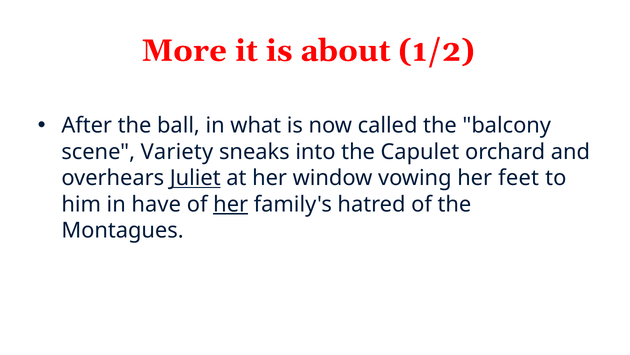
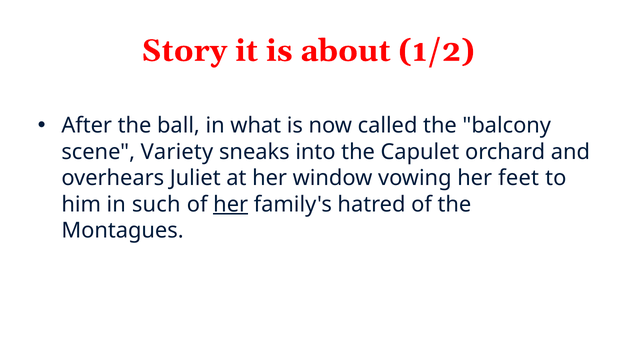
More: More -> Story
Juliet underline: present -> none
have: have -> such
